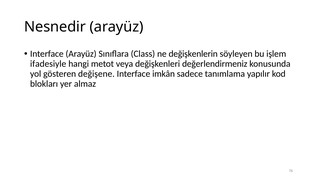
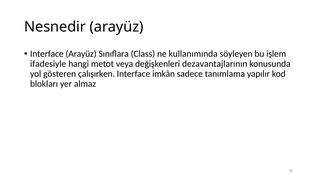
değişkenlerin: değişkenlerin -> kullanımında
değerlendirmeniz: değerlendirmeniz -> dezavantajlarının
değişene: değişene -> çalışırken
